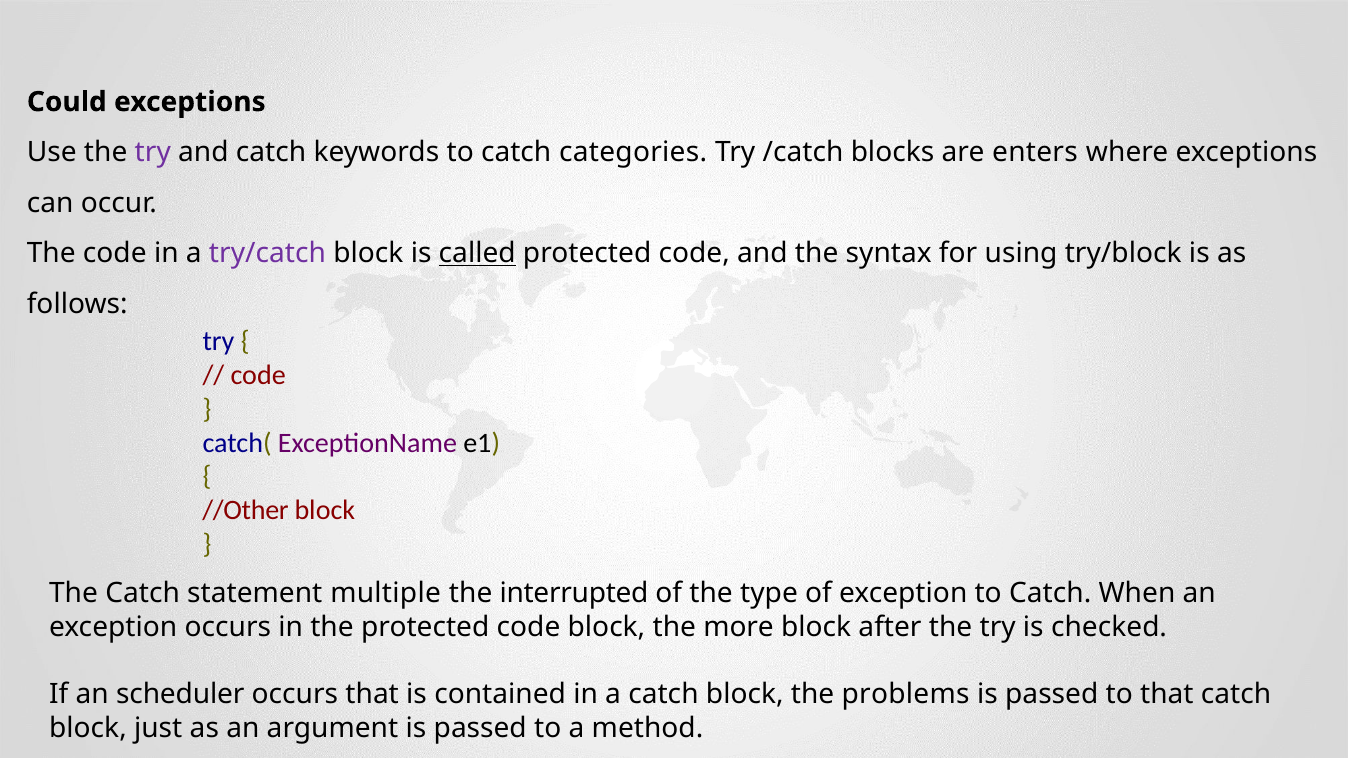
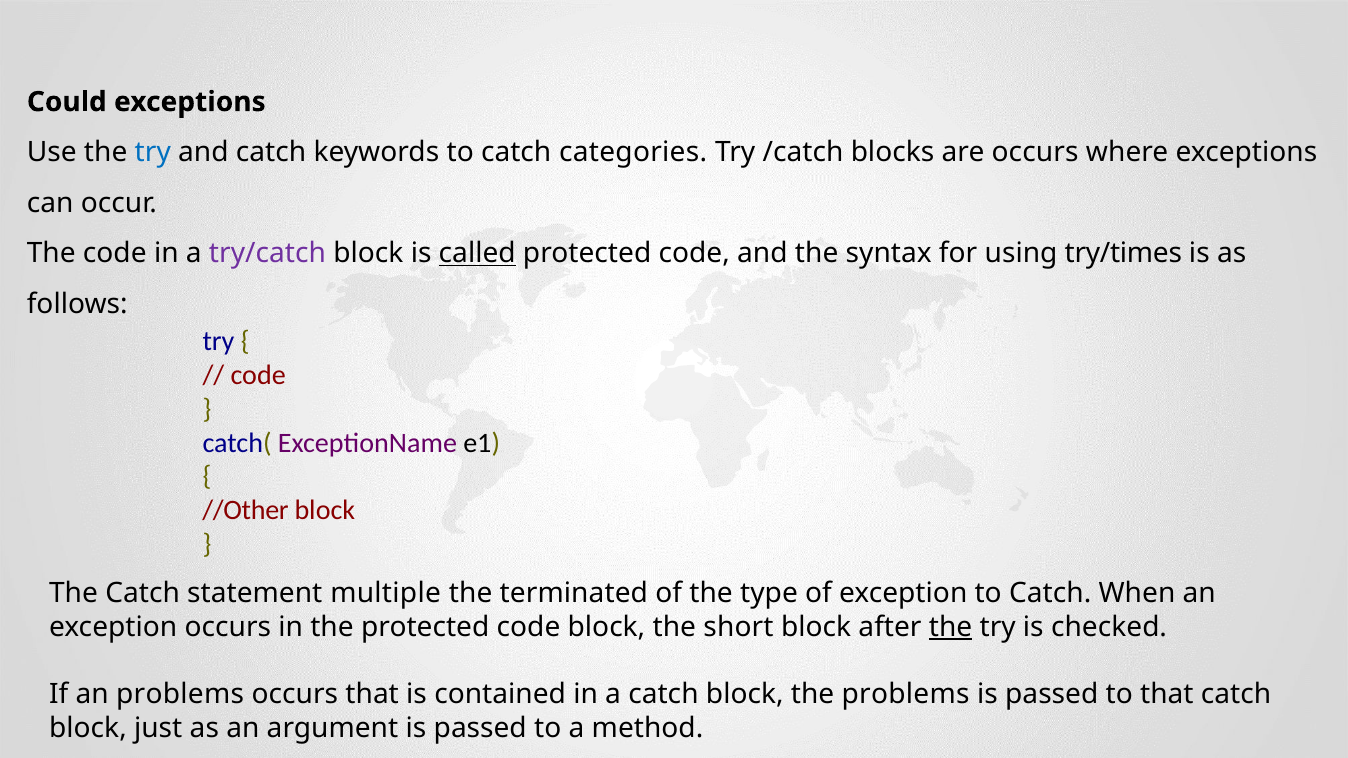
try at (153, 152) colour: purple -> blue
are enters: enters -> occurs
try/block: try/block -> try/times
interrupted: interrupted -> terminated
more: more -> short
the at (951, 627) underline: none -> present
an scheduler: scheduler -> problems
